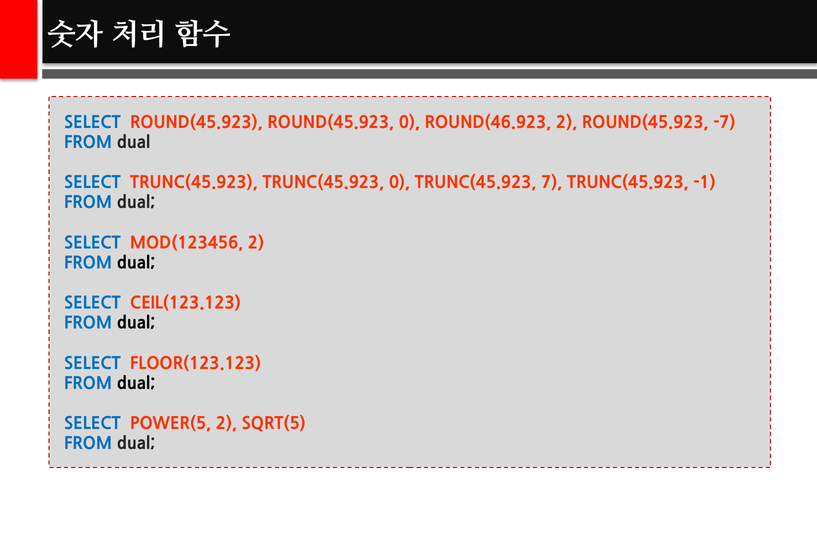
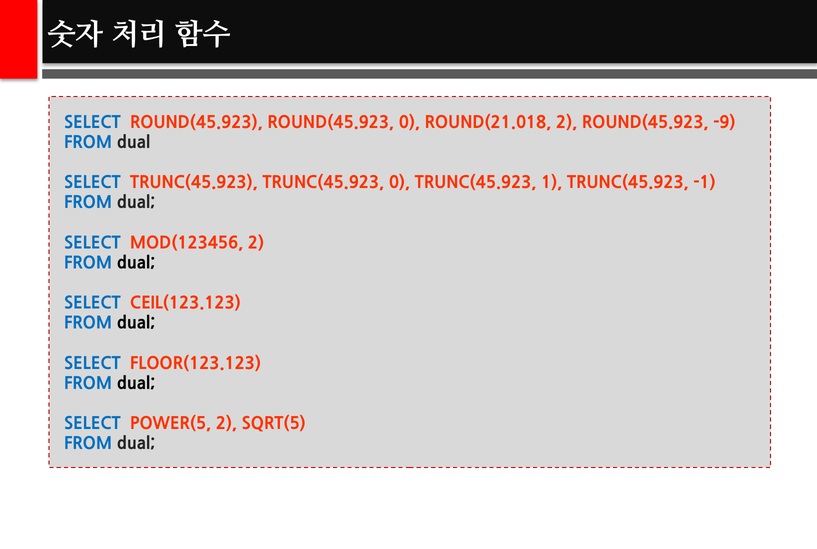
ROUND(46.923: ROUND(46.923 -> ROUND(21.018
-7: -7 -> -9
7: 7 -> 1
